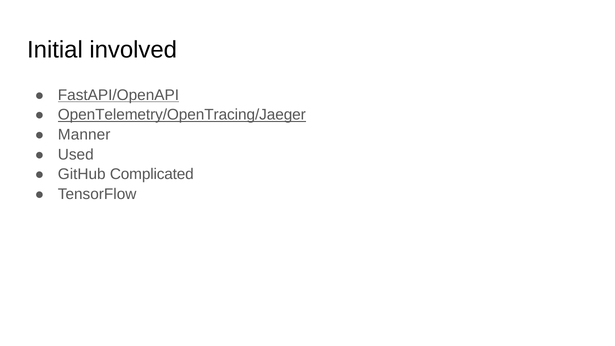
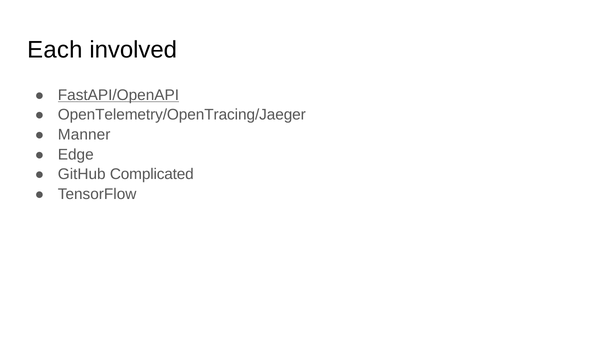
Initial: Initial -> Each
OpenTelemetry/OpenTracing/Jaeger underline: present -> none
Used: Used -> Edge
